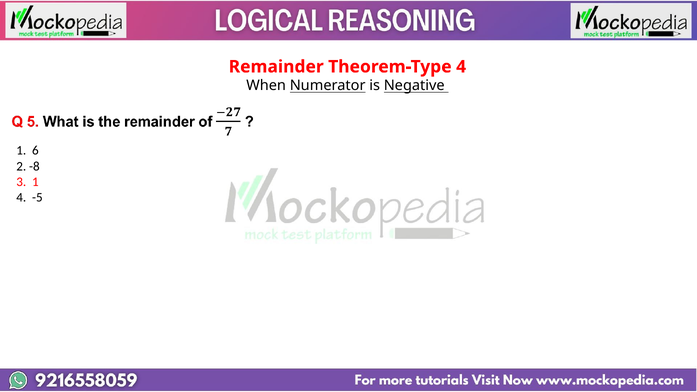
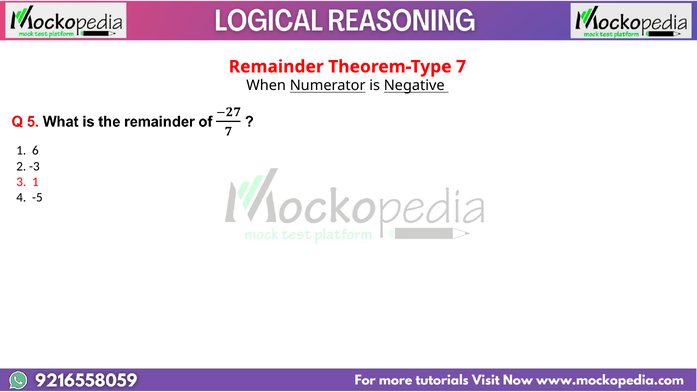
Theorem-Type 4: 4 -> 7
-8: -8 -> -3
